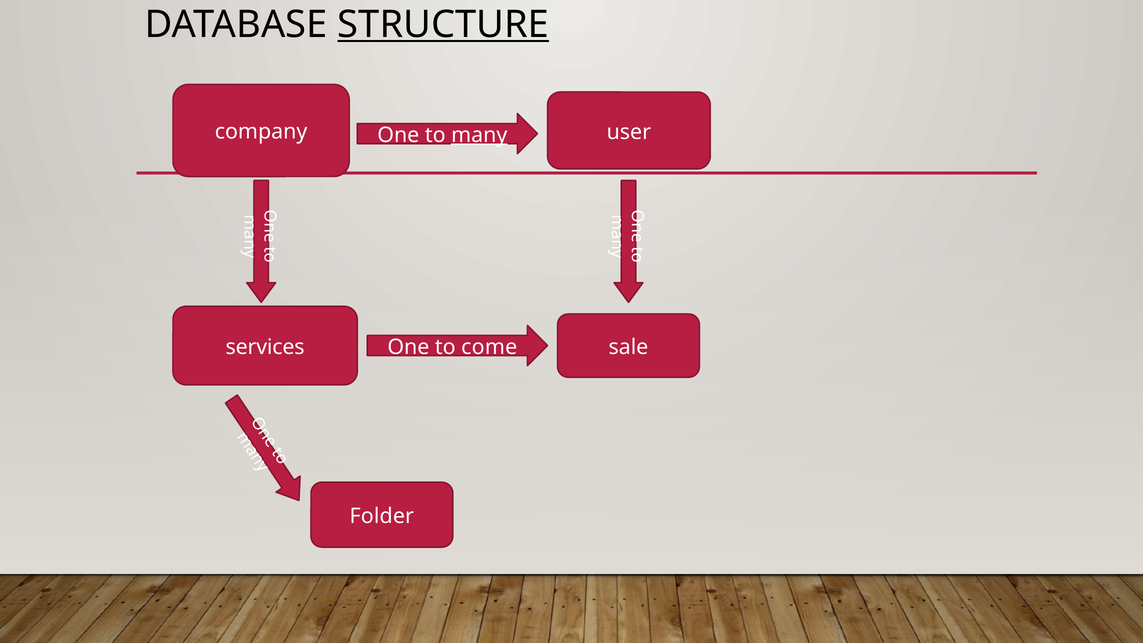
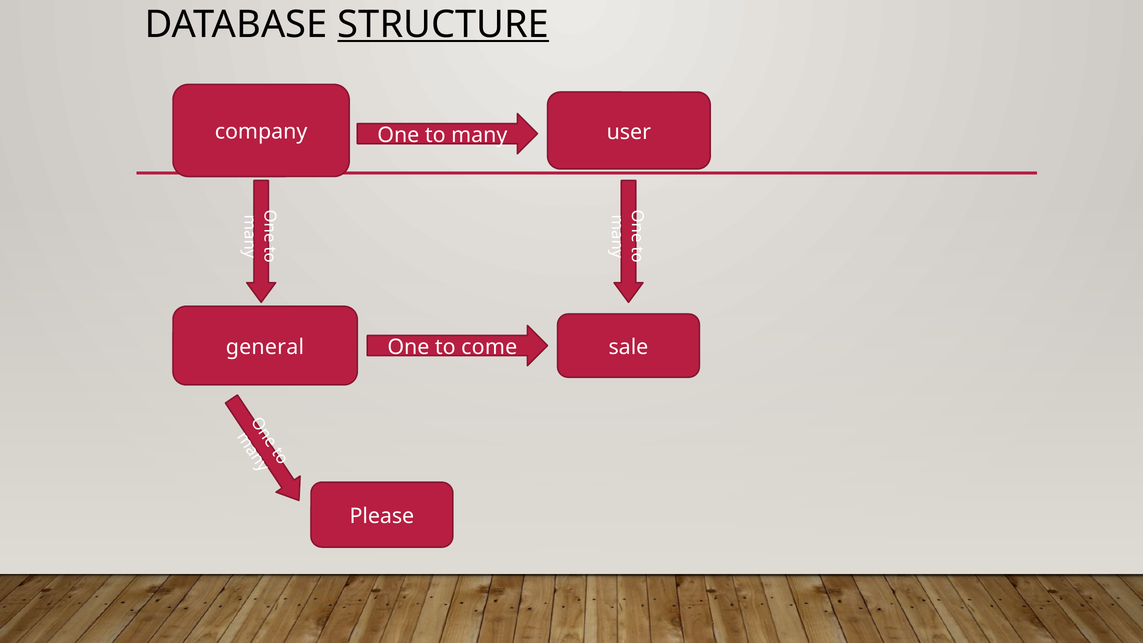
many underline: present -> none
services: services -> general
Folder: Folder -> Please
